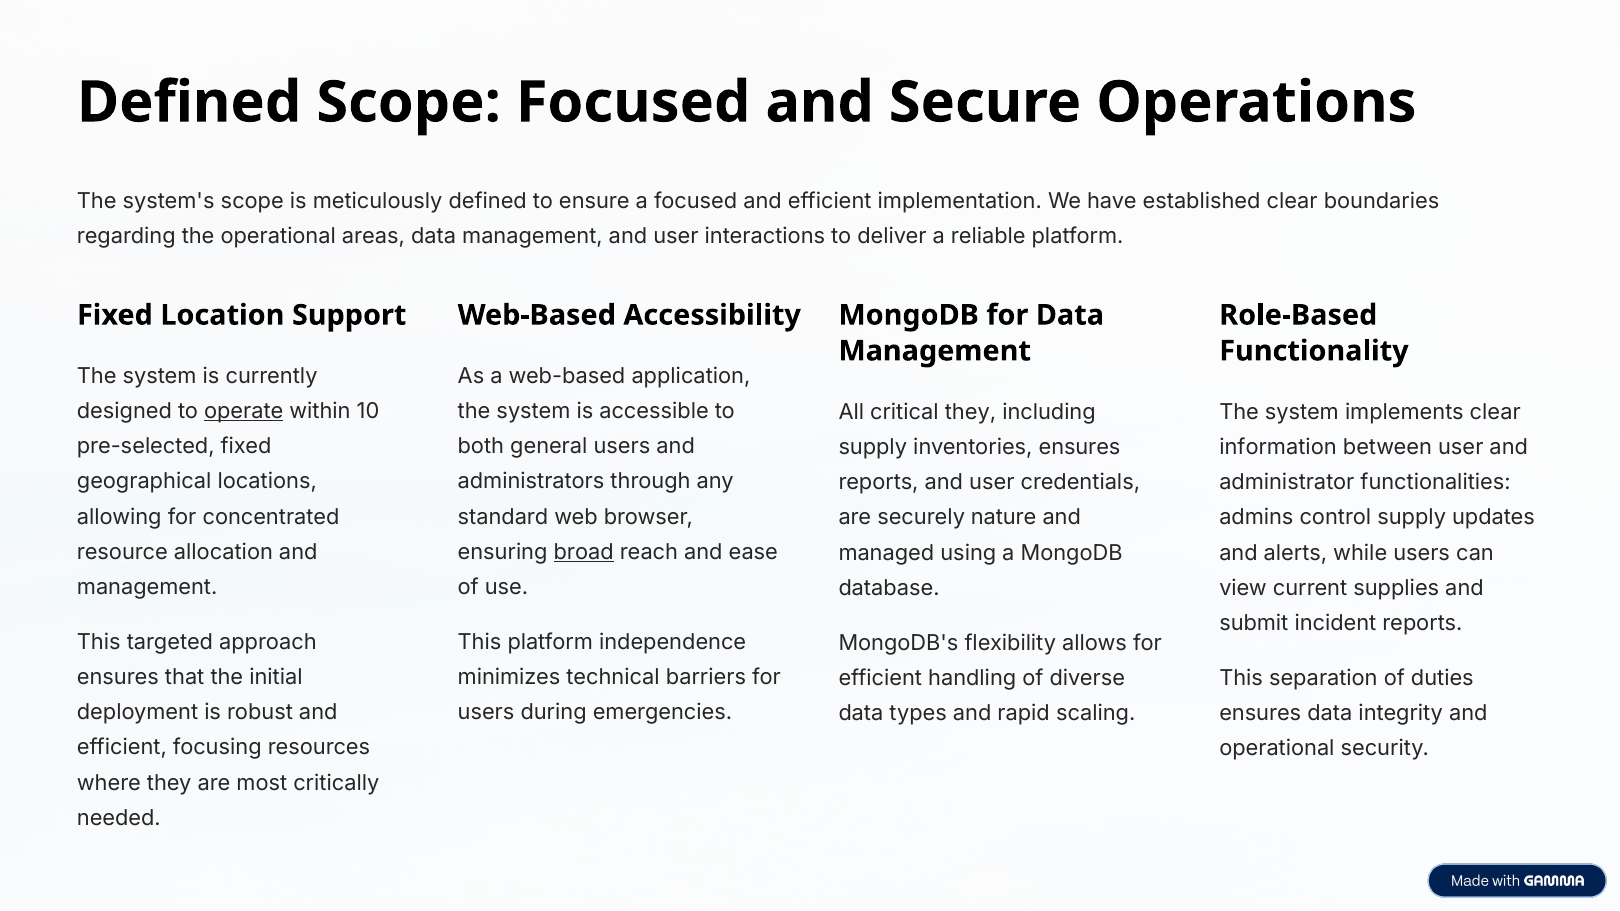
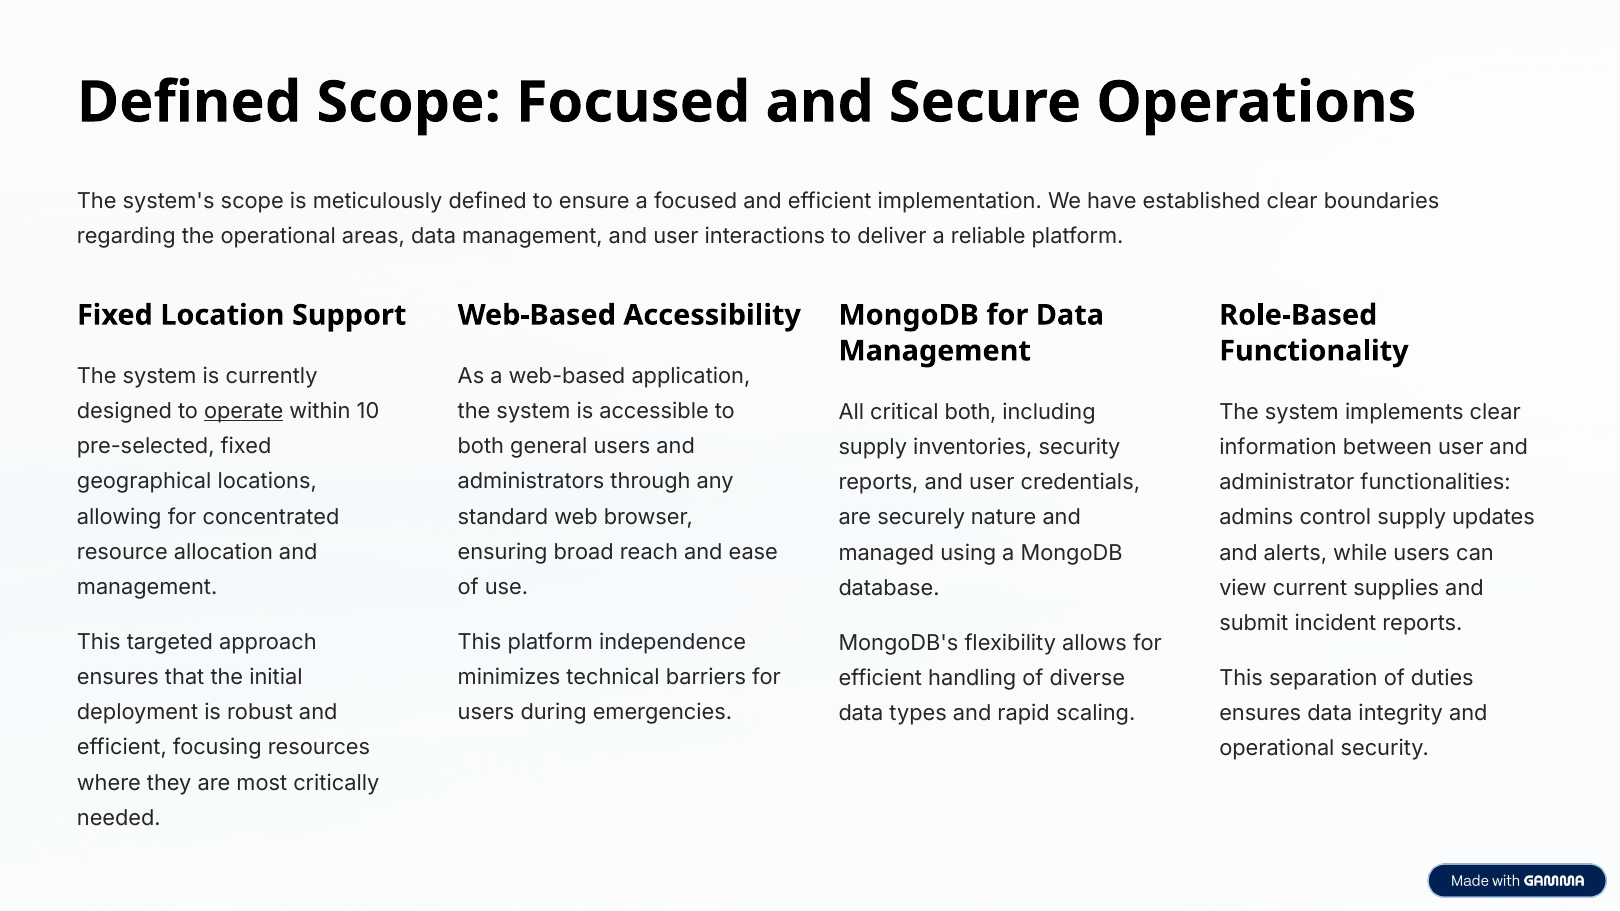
critical they: they -> both
inventories ensures: ensures -> security
broad underline: present -> none
